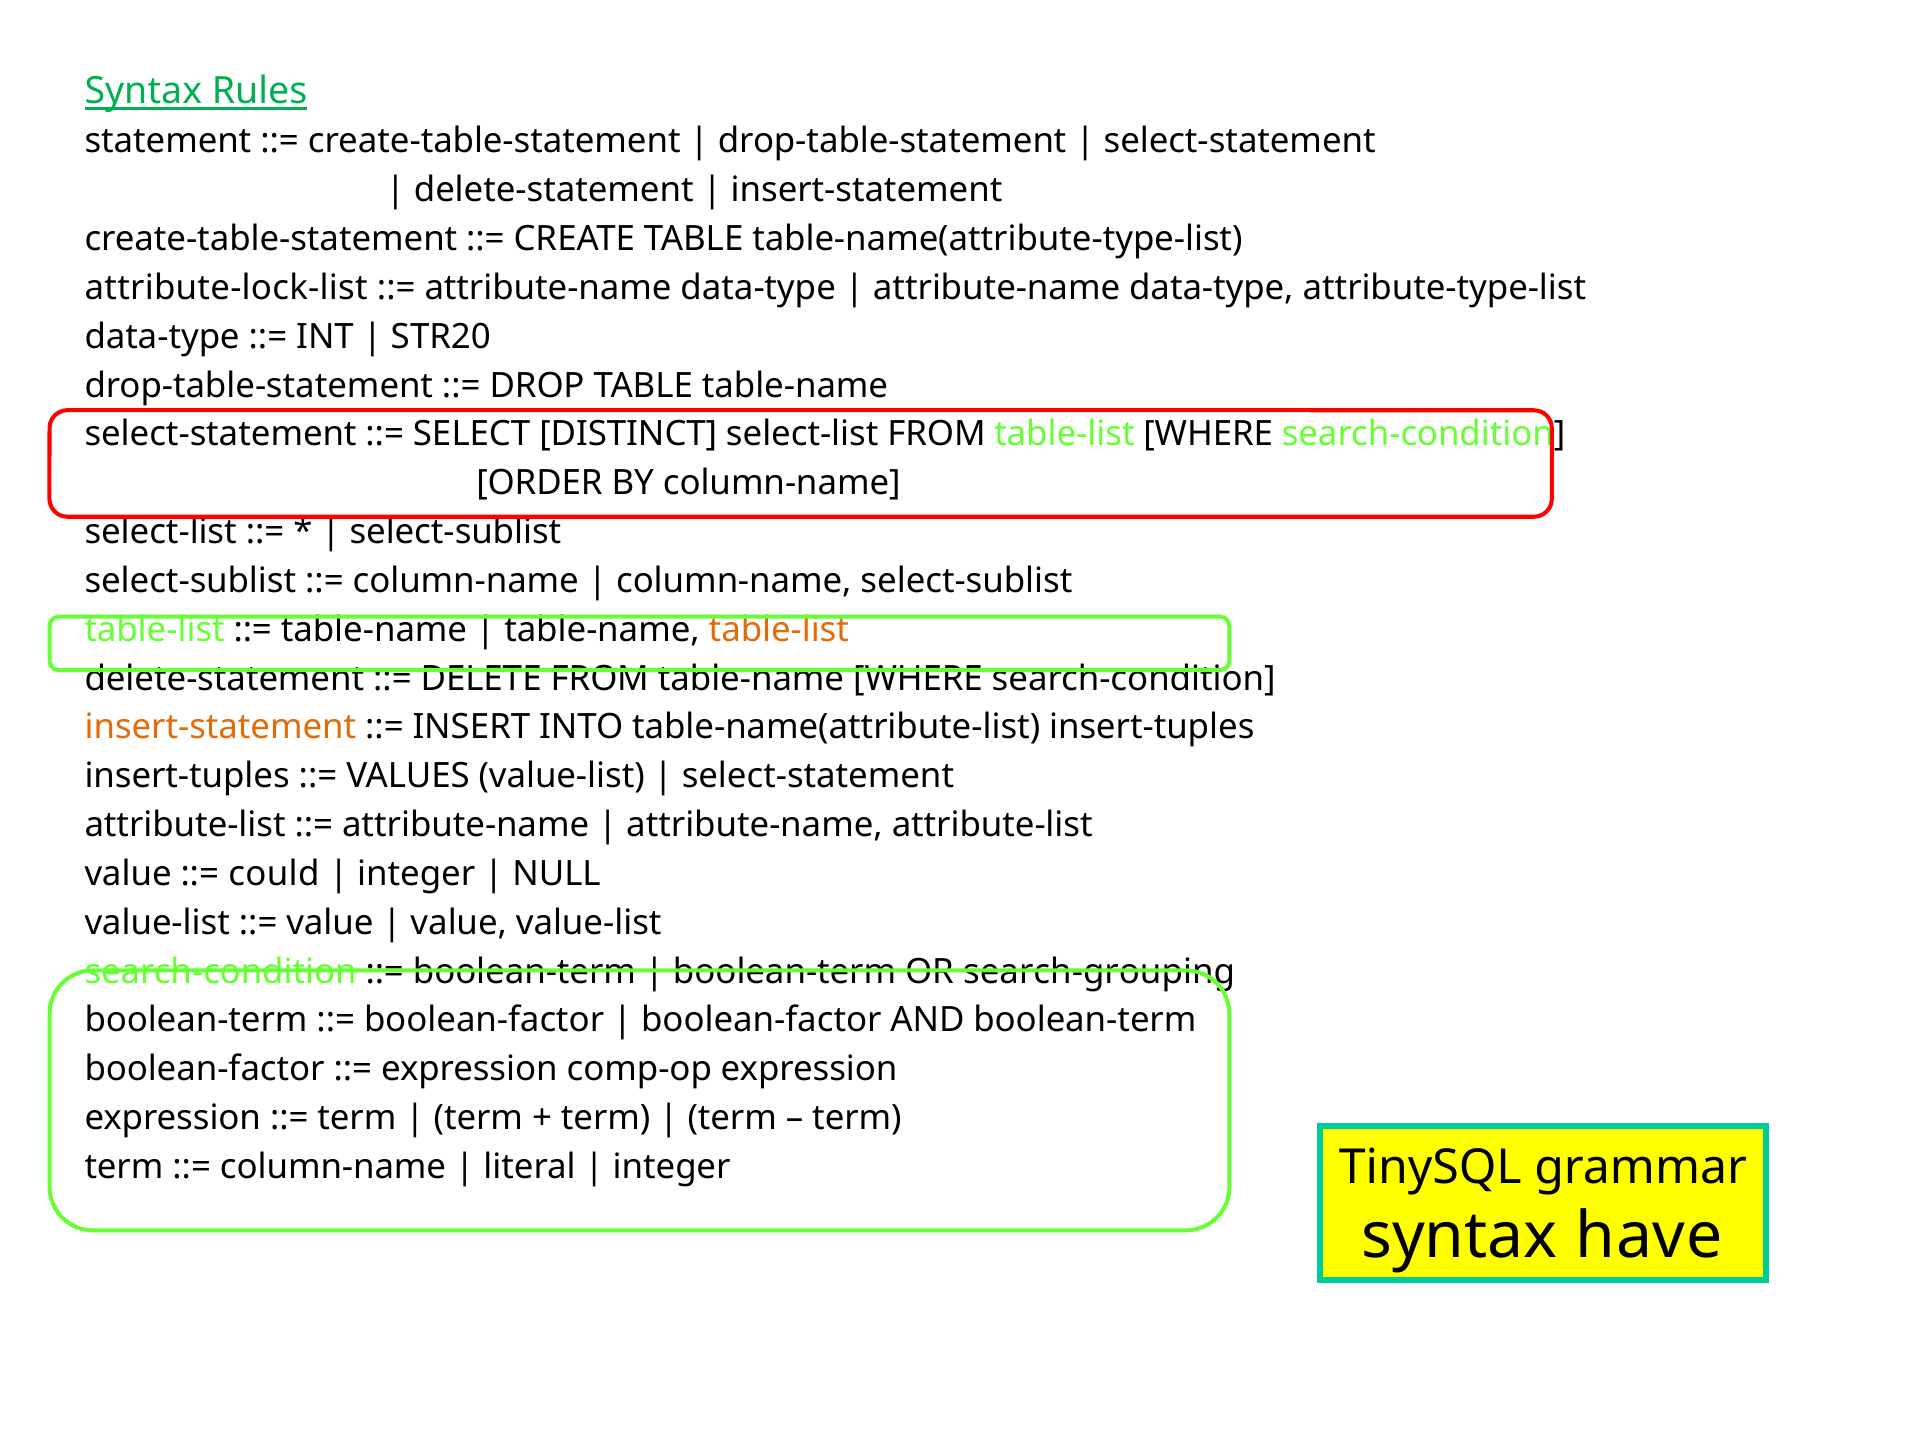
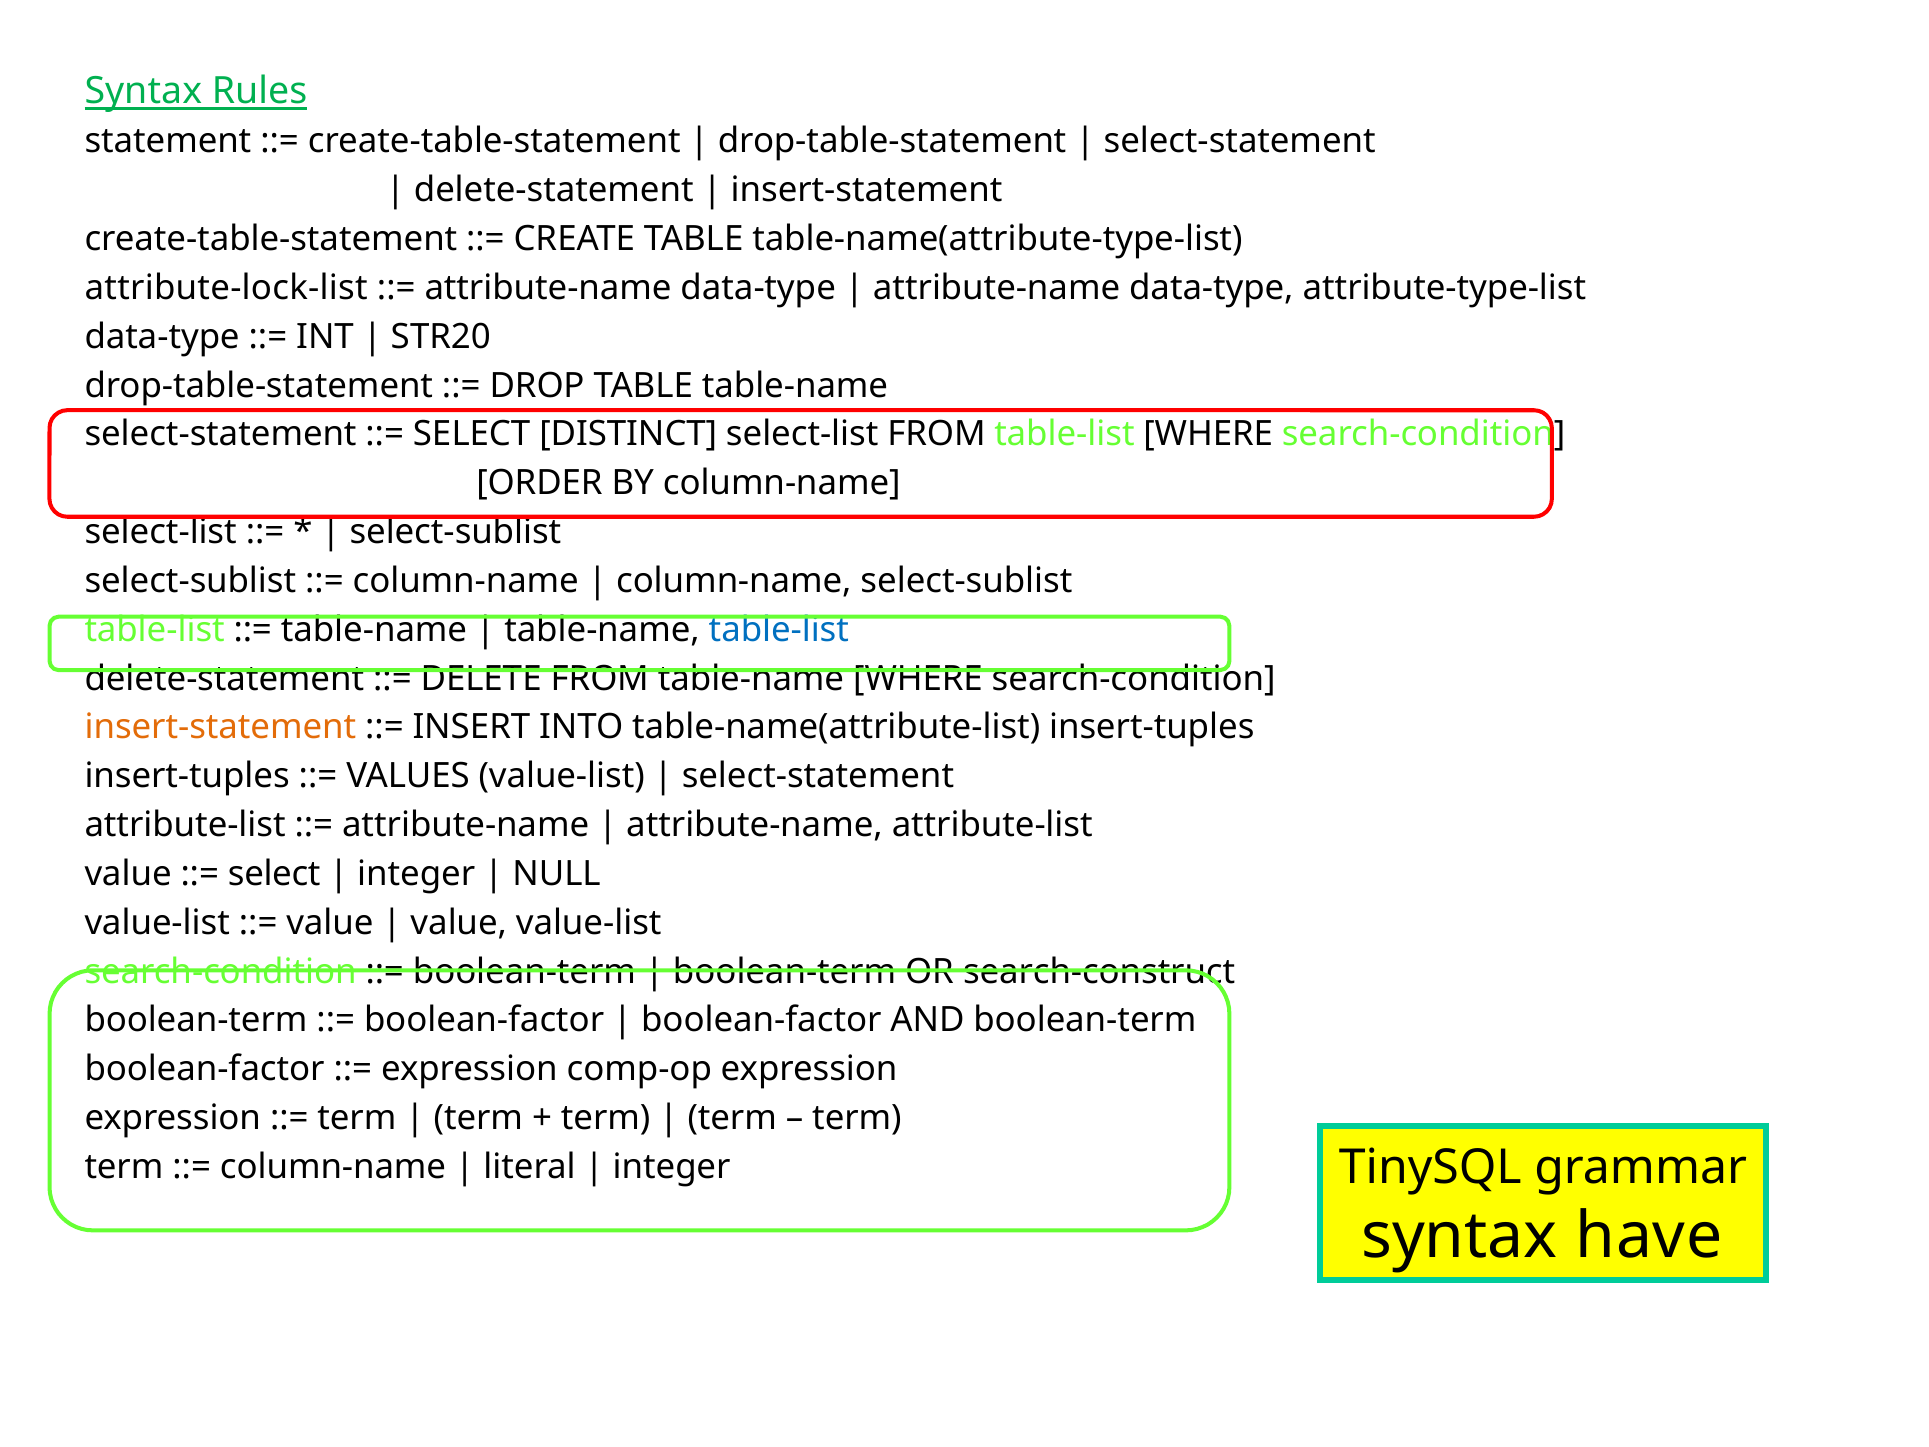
table-list at (779, 630) colour: orange -> blue
could at (274, 874): could -> select
search-grouping: search-grouping -> search-construct
